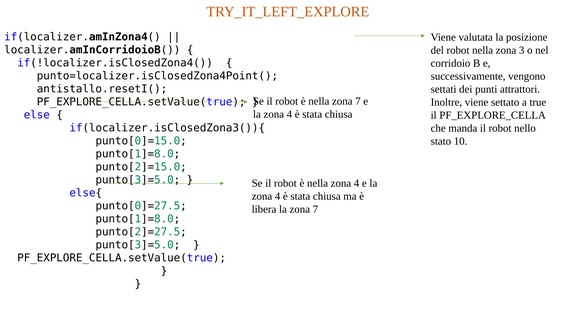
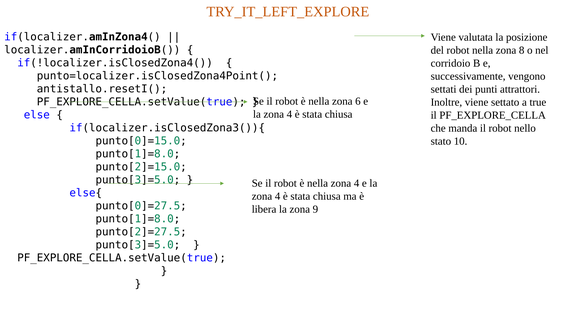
3: 3 -> 8
nella zona 7: 7 -> 6
la zona 7: 7 -> 9
